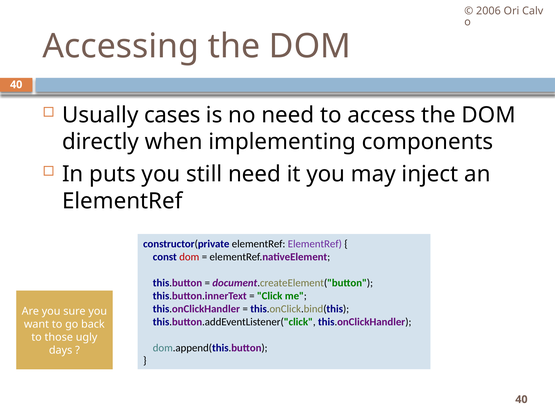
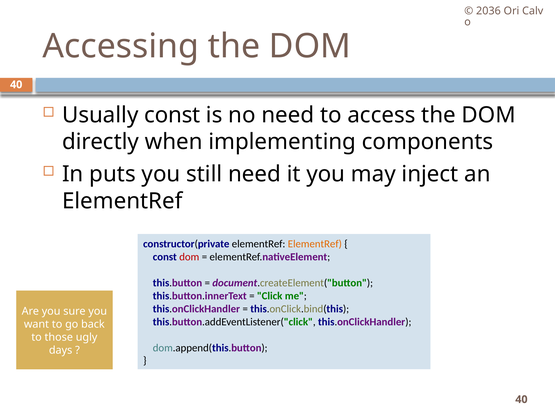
2006: 2006 -> 2036
Usually cases: cases -> const
ElementRef at (315, 244) colour: purple -> orange
